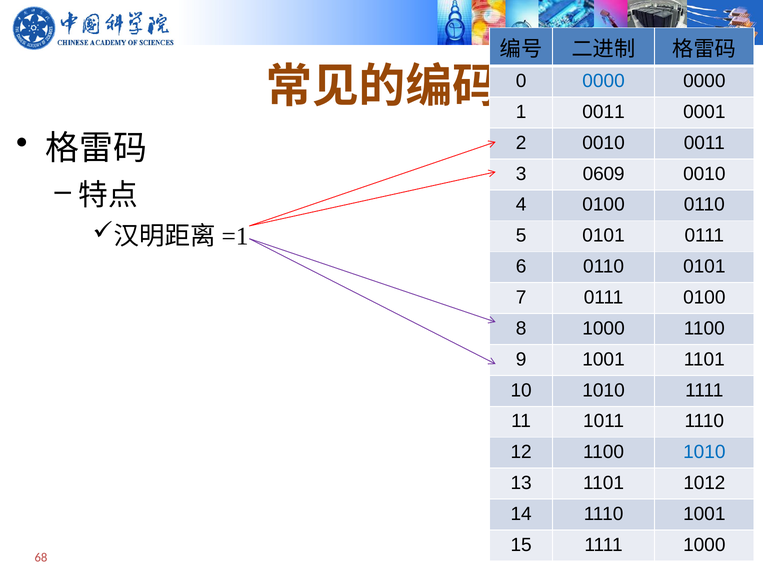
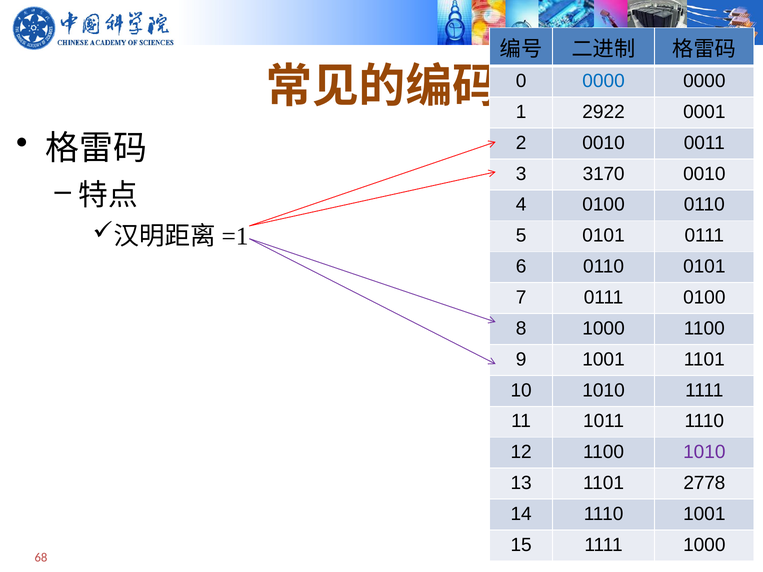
1 0011: 0011 -> 2922
0609: 0609 -> 3170
1010 at (704, 452) colour: blue -> purple
1012: 1012 -> 2778
